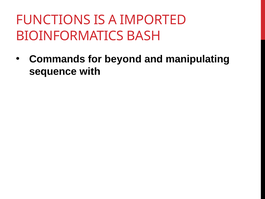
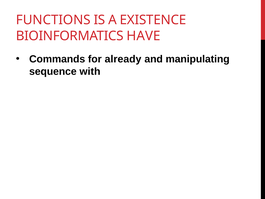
IMPORTED: IMPORTED -> EXISTENCE
BASH: BASH -> HAVE
beyond: beyond -> already
